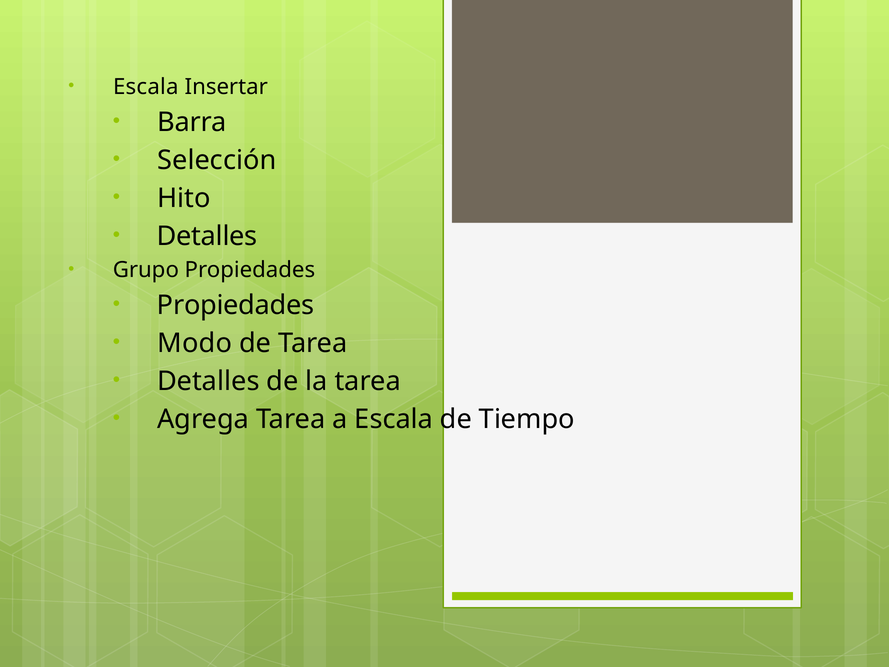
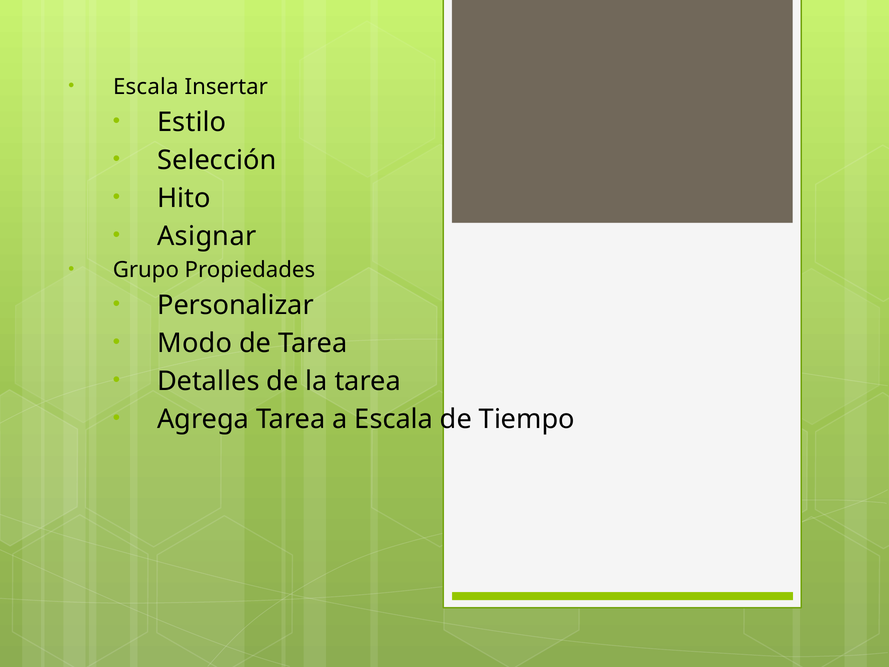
Barra: Barra -> Estilo
Detalles at (207, 236): Detalles -> Asignar
Propiedades at (236, 305): Propiedades -> Personalizar
